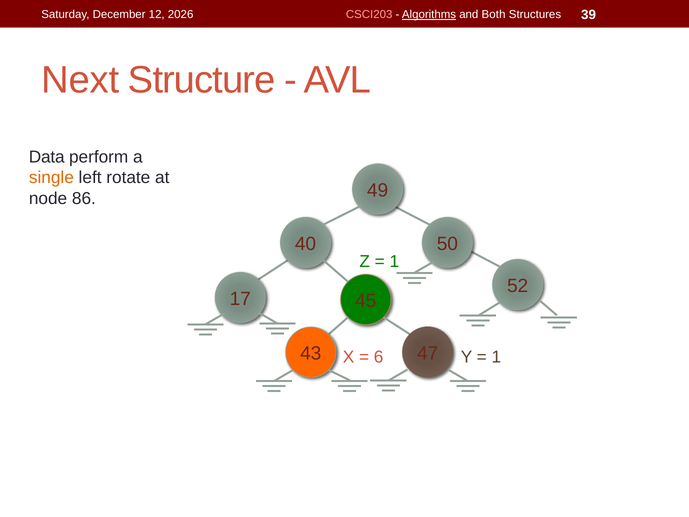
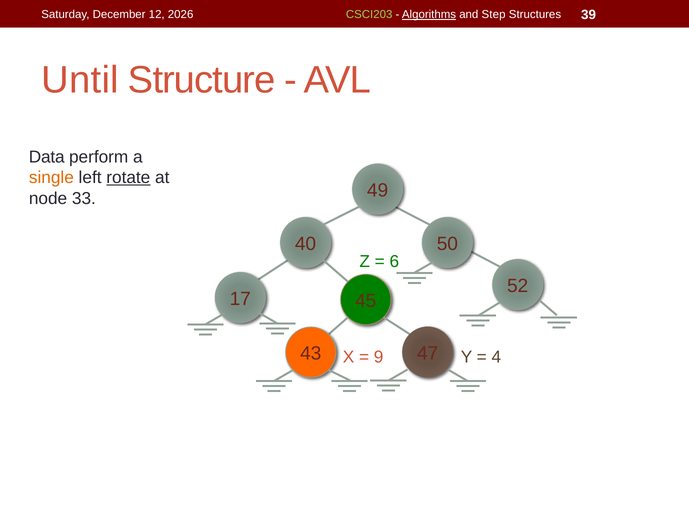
CSCI203 colour: pink -> light green
Both: Both -> Step
Next: Next -> Until
rotate underline: none -> present
86: 86 -> 33
1 at (394, 261): 1 -> 6
6: 6 -> 9
1 at (496, 357): 1 -> 4
